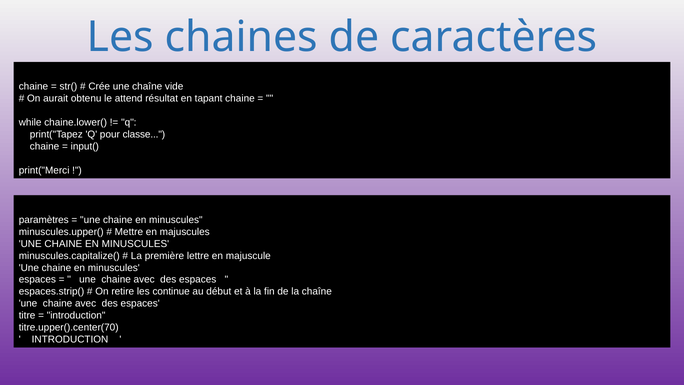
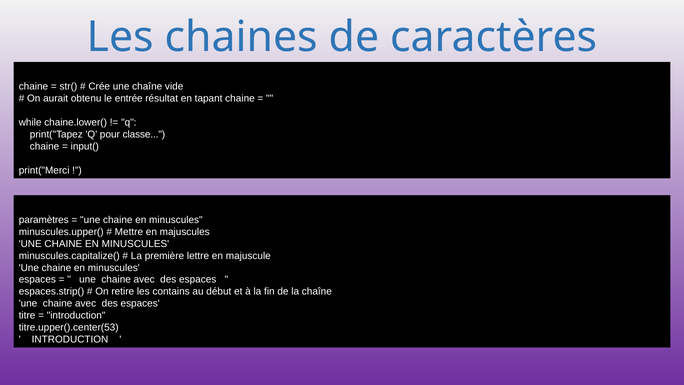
attend: attend -> entrée
continue: continue -> contains
titre.upper().center(70: titre.upper().center(70 -> titre.upper().center(53
